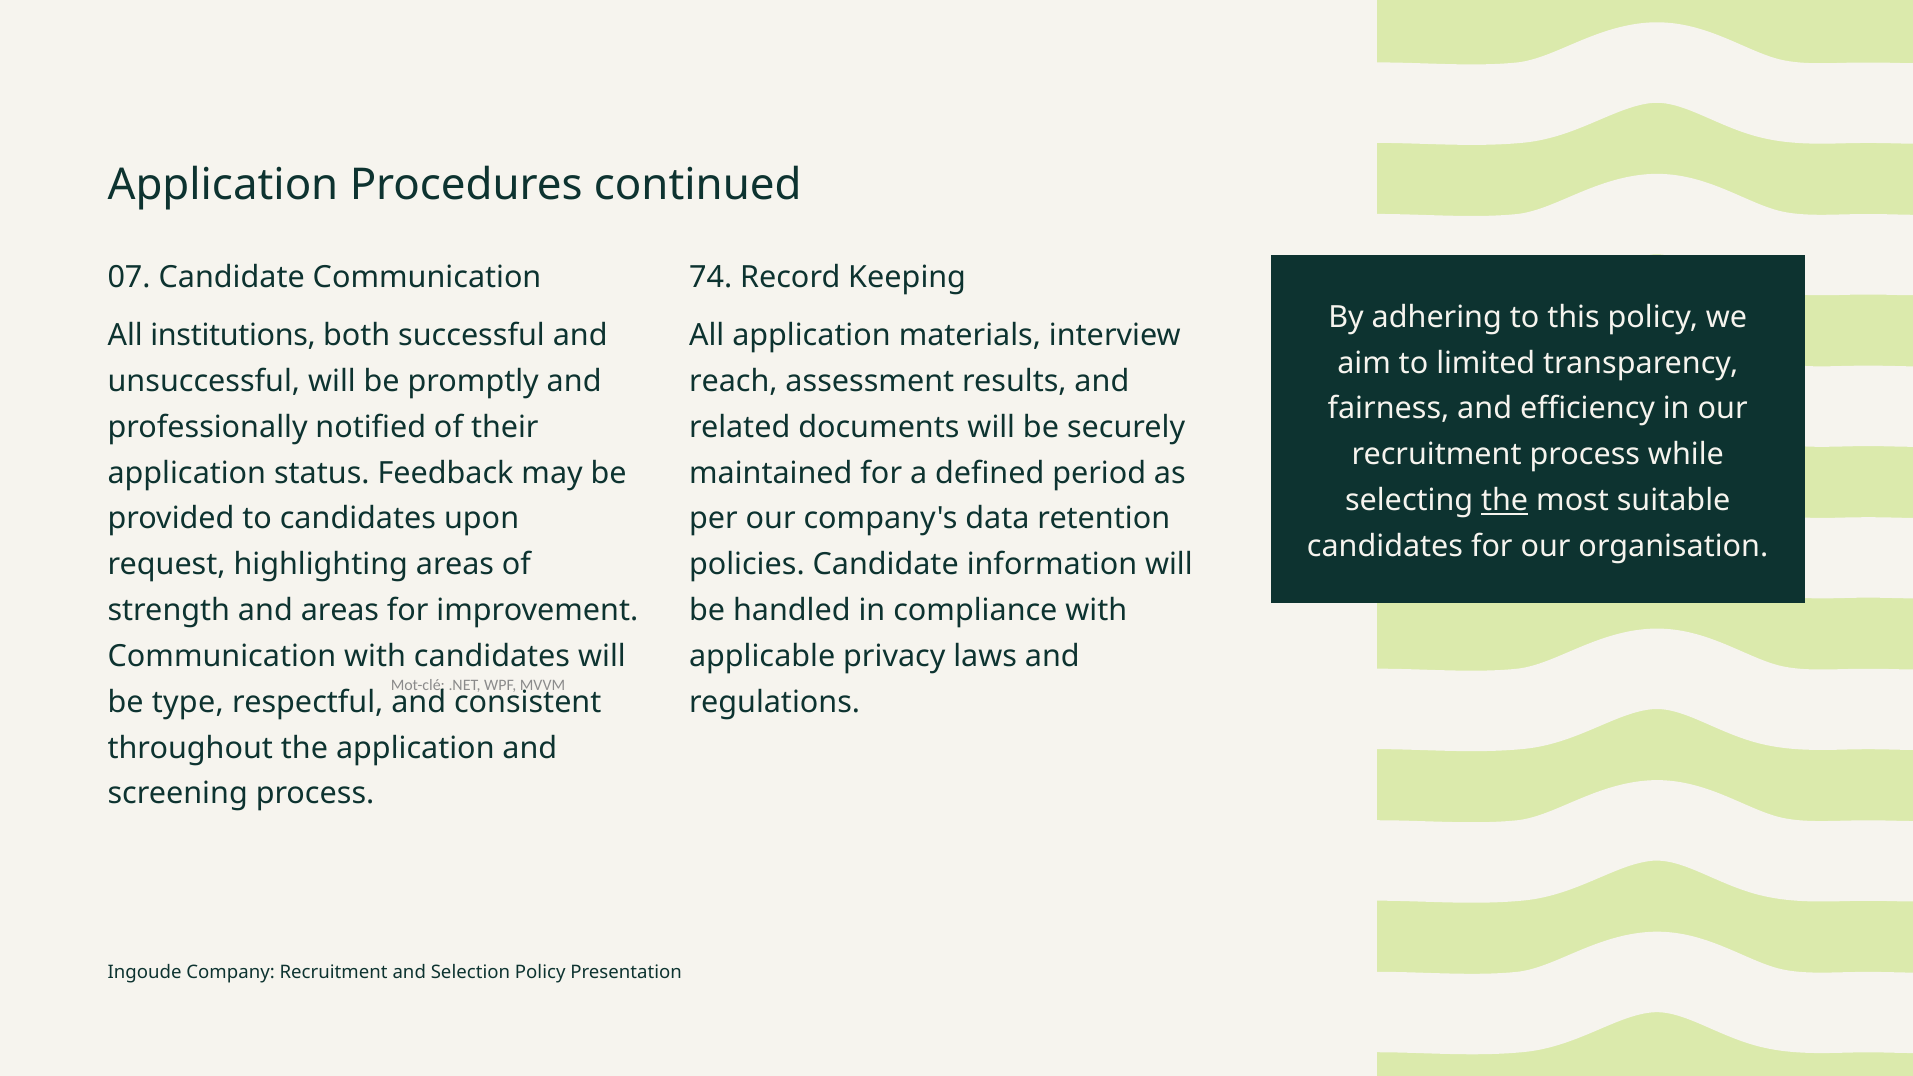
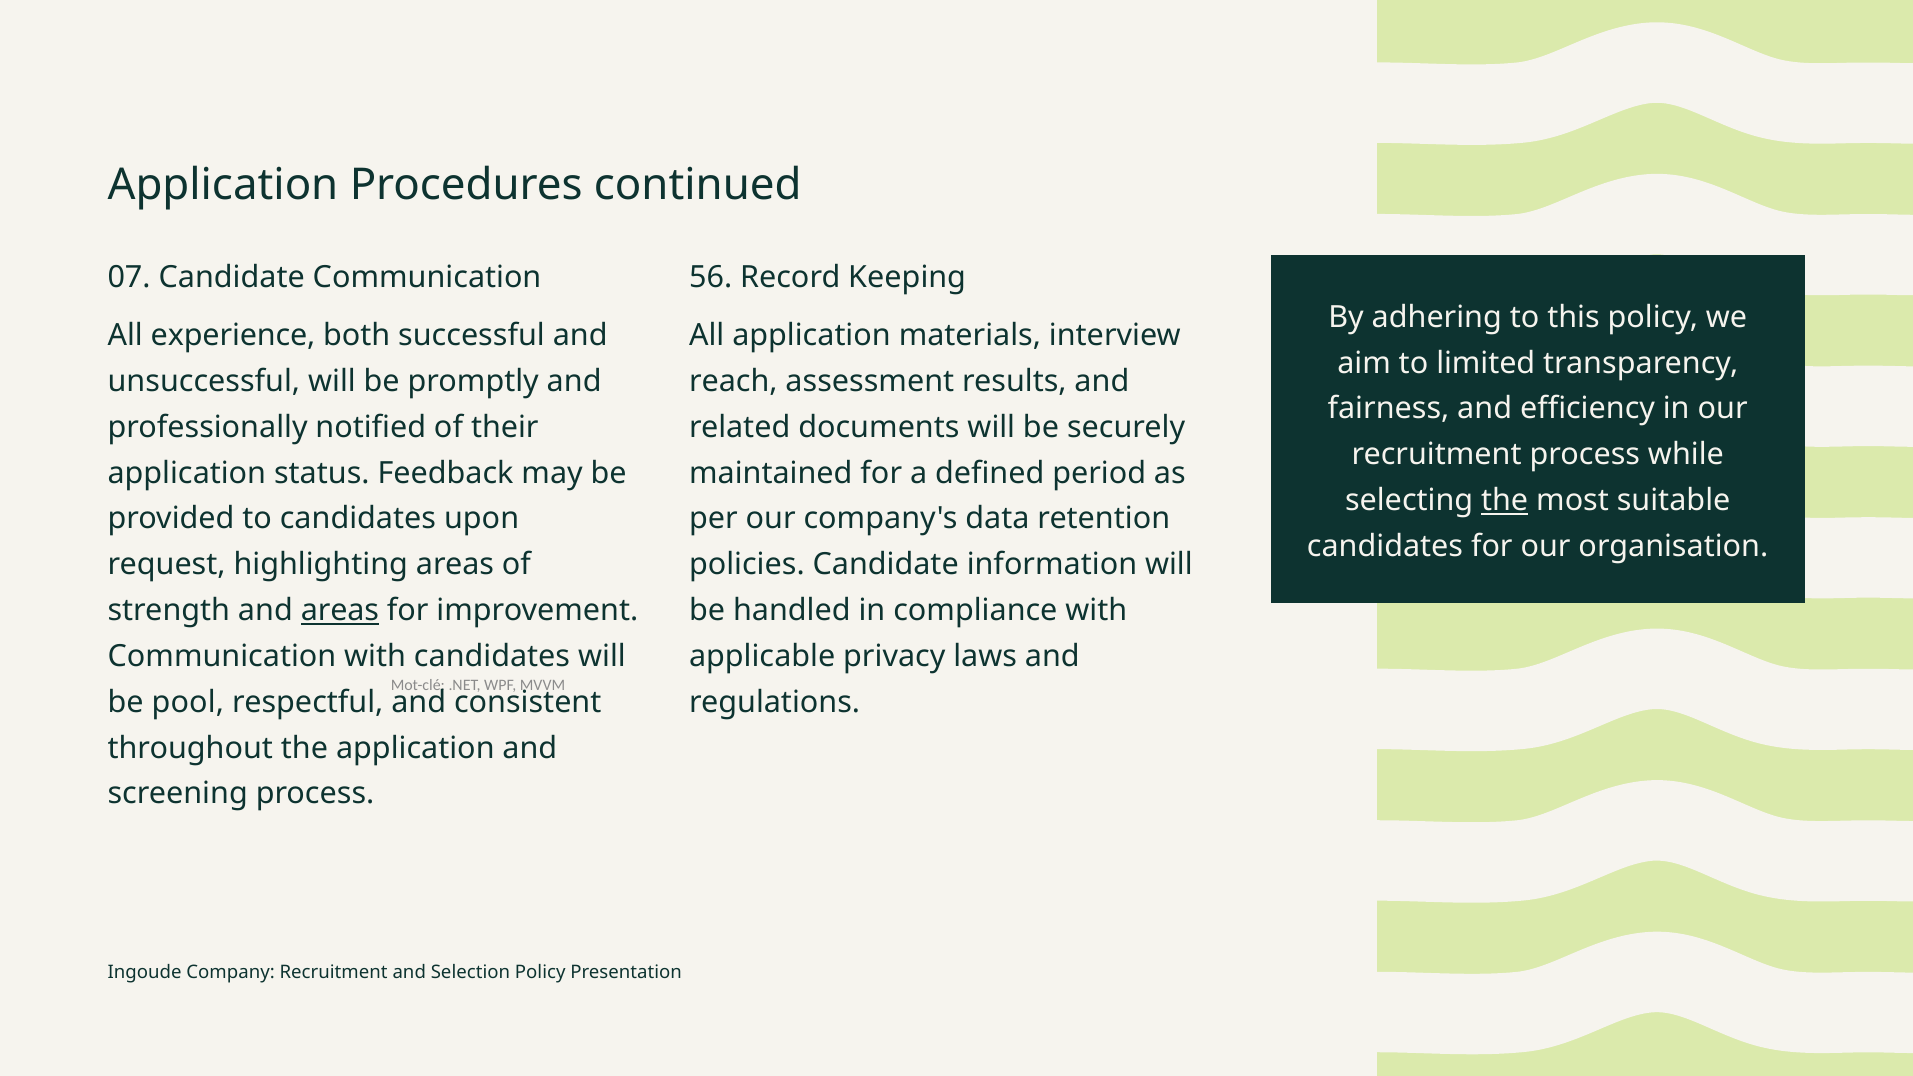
74: 74 -> 56
institutions: institutions -> experience
areas at (340, 611) underline: none -> present
type: type -> pool
